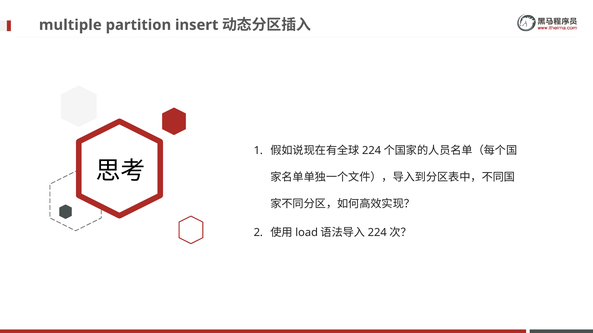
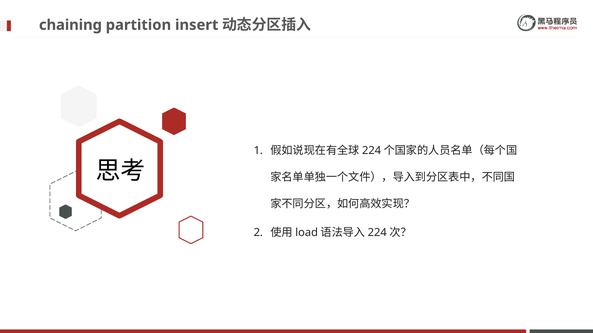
multiple: multiple -> chaining
